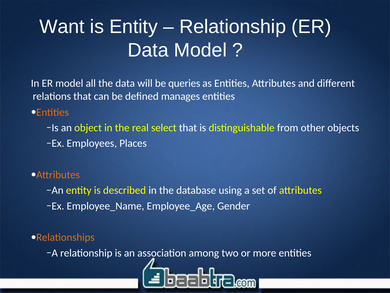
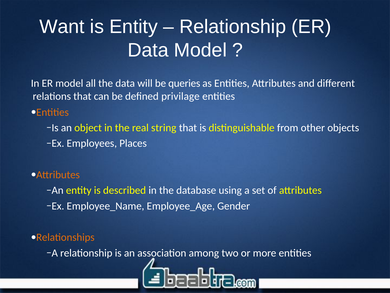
manages: manages -> privilage
select: select -> string
